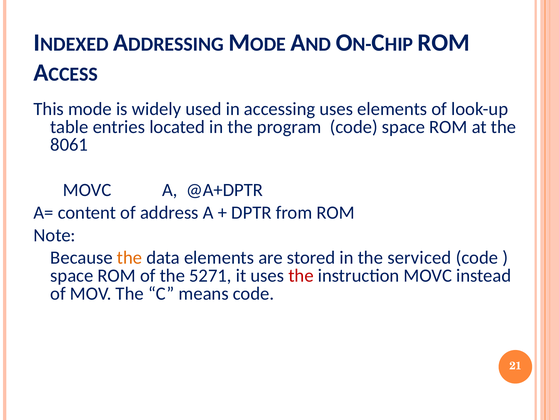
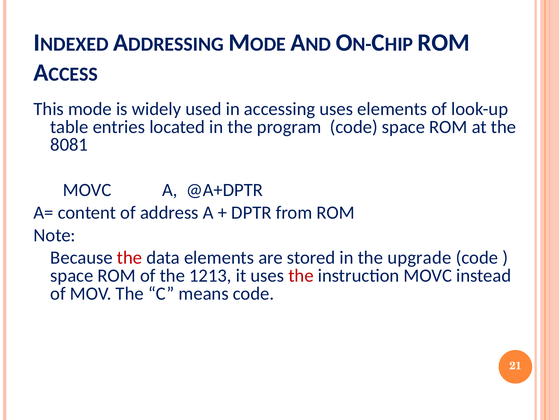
8061: 8061 -> 8081
the at (130, 257) colour: orange -> red
serviced: serviced -> upgrade
5271: 5271 -> 1213
